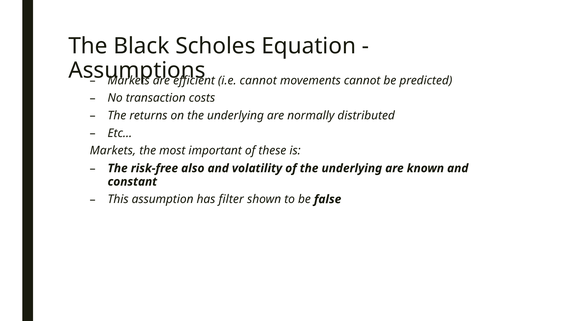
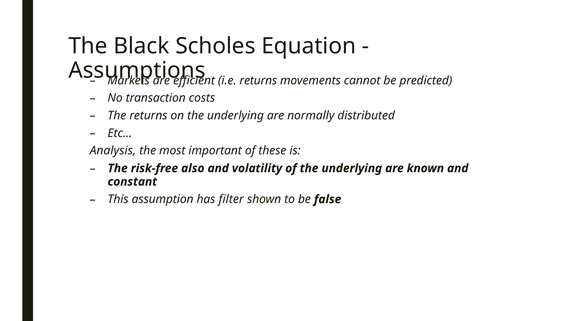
i.e cannot: cannot -> returns
Markets at (113, 151): Markets -> Analysis
